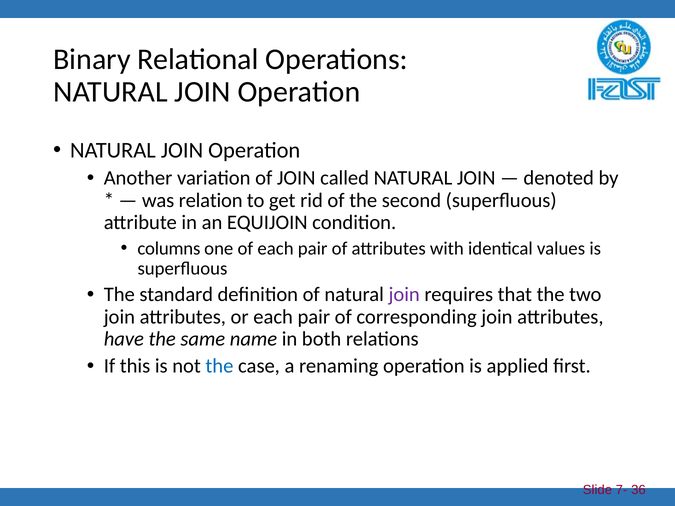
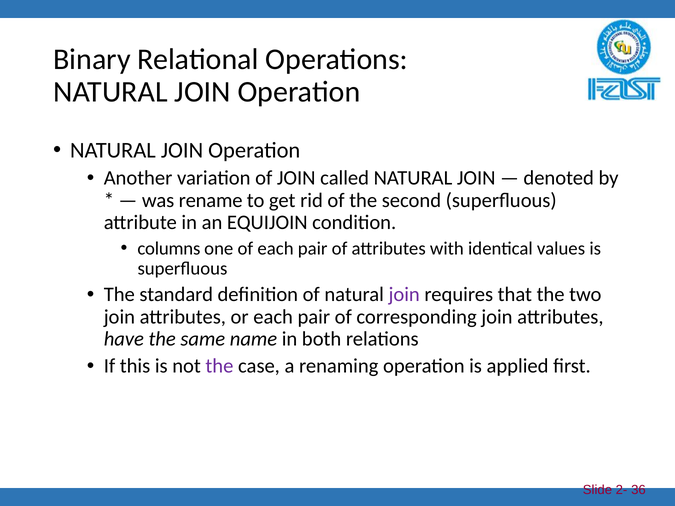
relation: relation -> rename
the at (219, 366) colour: blue -> purple
7-: 7- -> 2-
